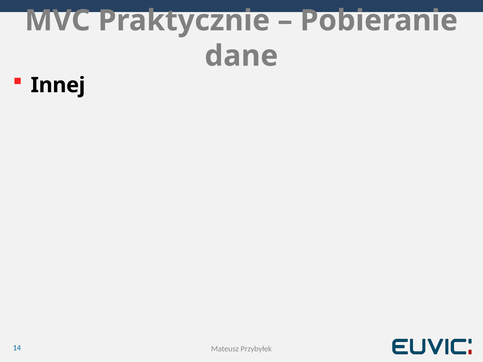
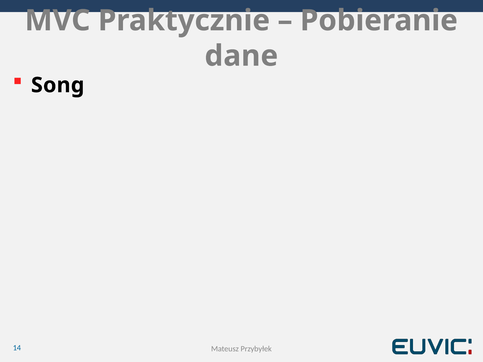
Innej: Innej -> Song
